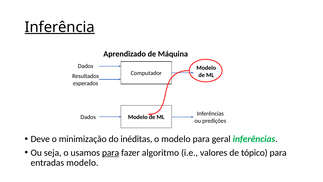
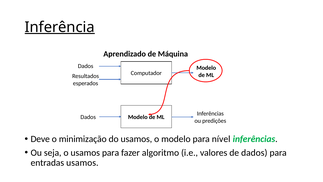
do inéditas: inéditas -> usamos
geral: geral -> nível
para at (111, 152) underline: present -> none
de tópico: tópico -> dados
entradas modelo: modelo -> usamos
